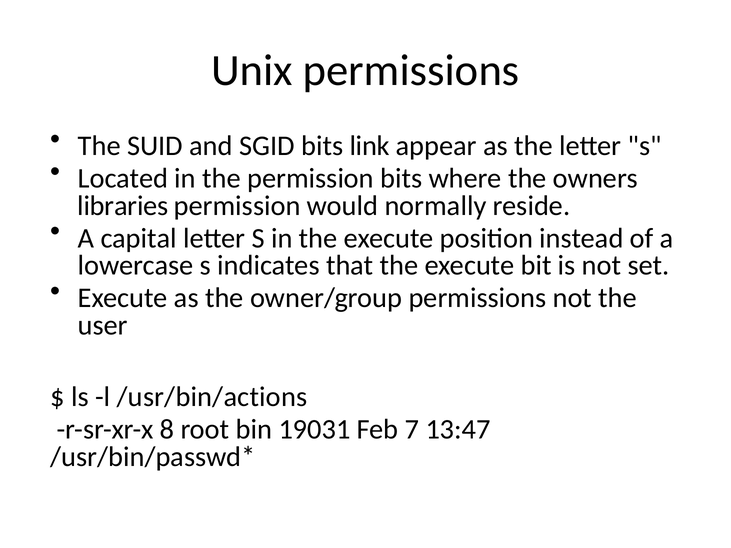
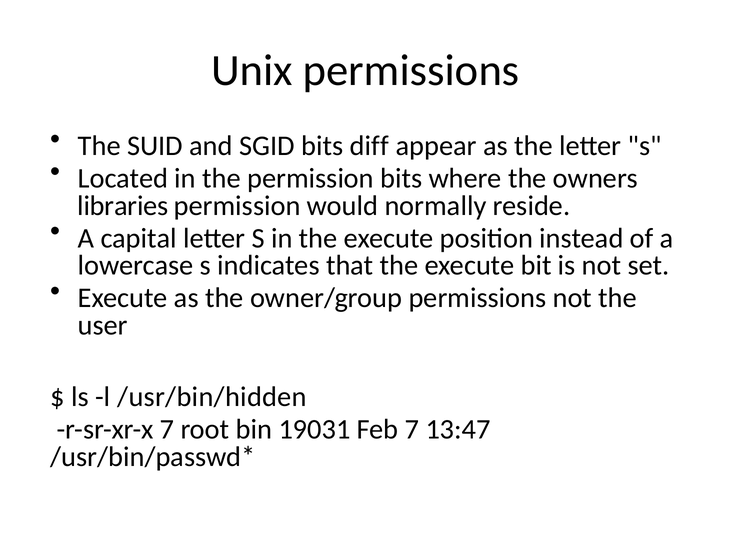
link: link -> diff
/usr/bin/actions: /usr/bin/actions -> /usr/bin/hidden
r-sr-xr-x 8: 8 -> 7
